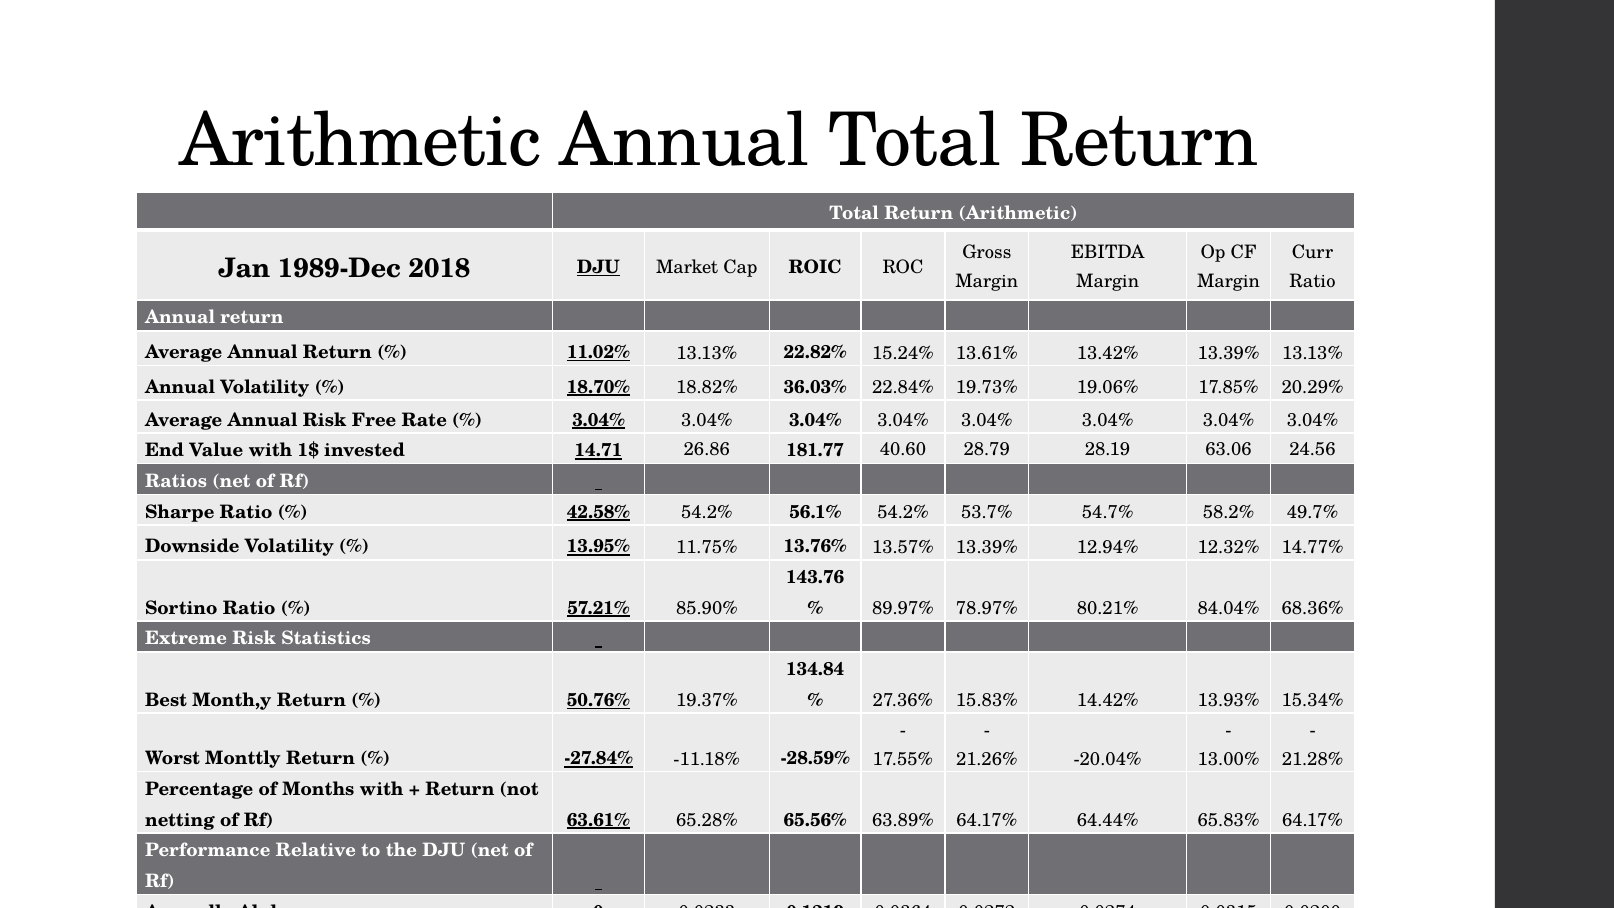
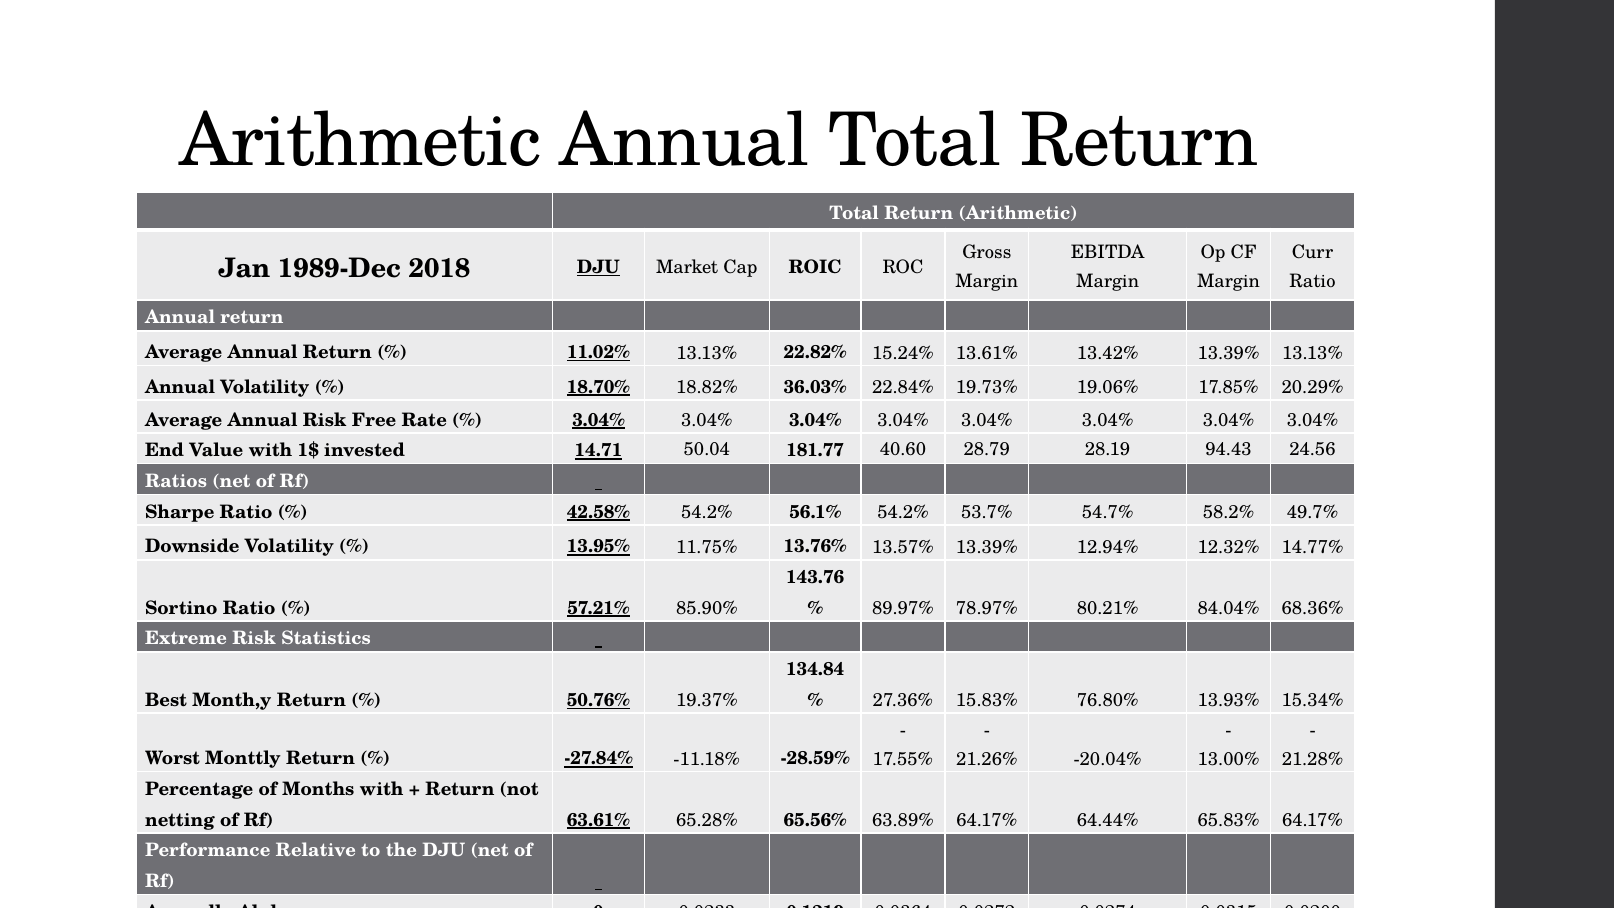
26.86: 26.86 -> 50.04
63.06: 63.06 -> 94.43
14.42%: 14.42% -> 76.80%
